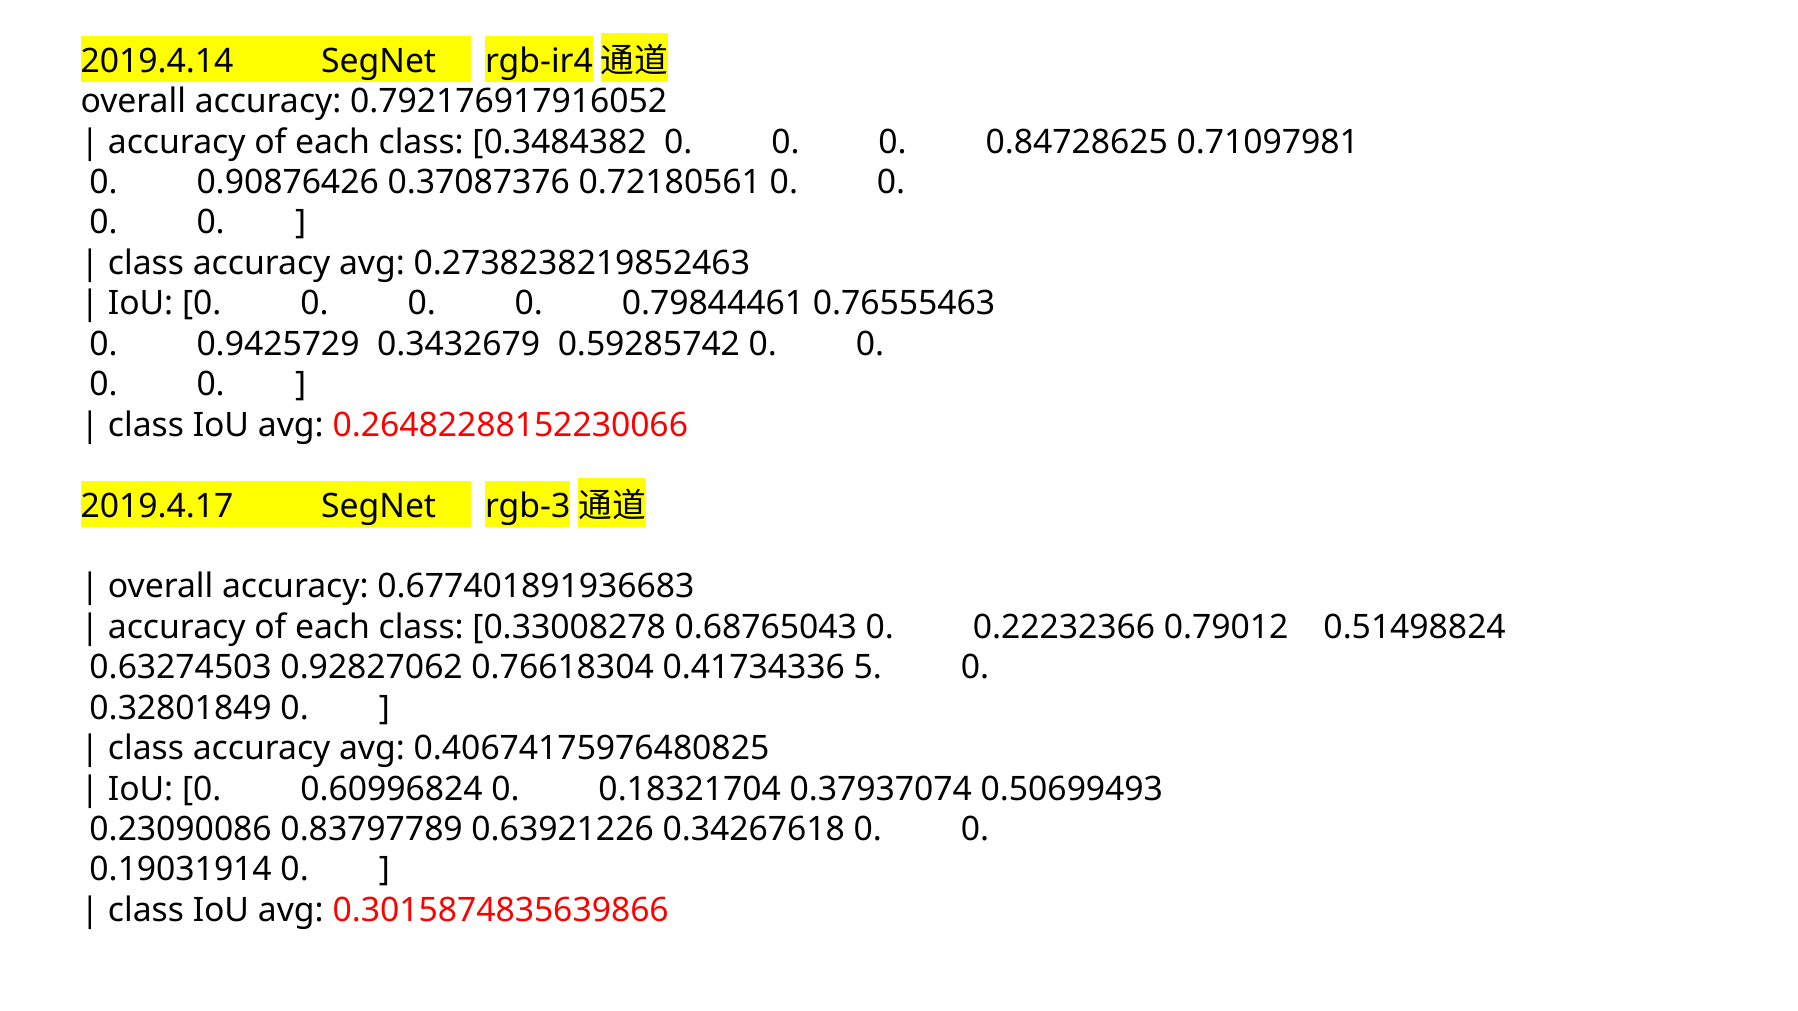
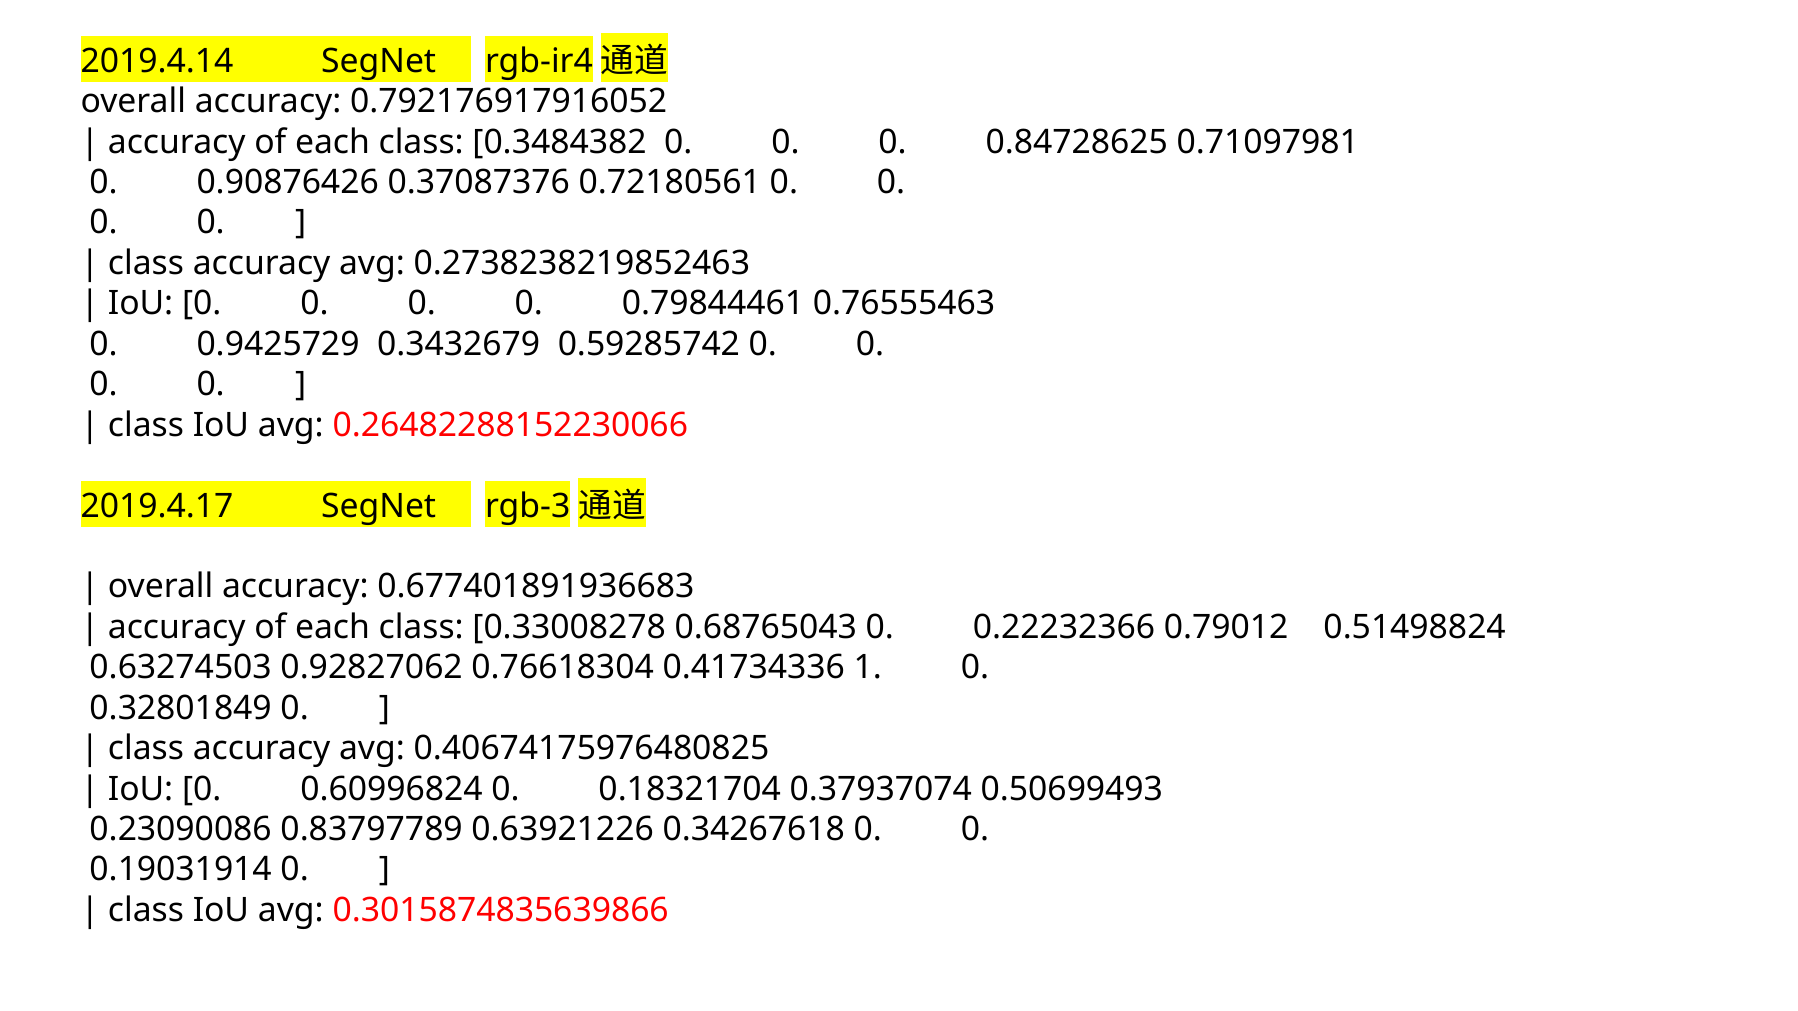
5: 5 -> 1
